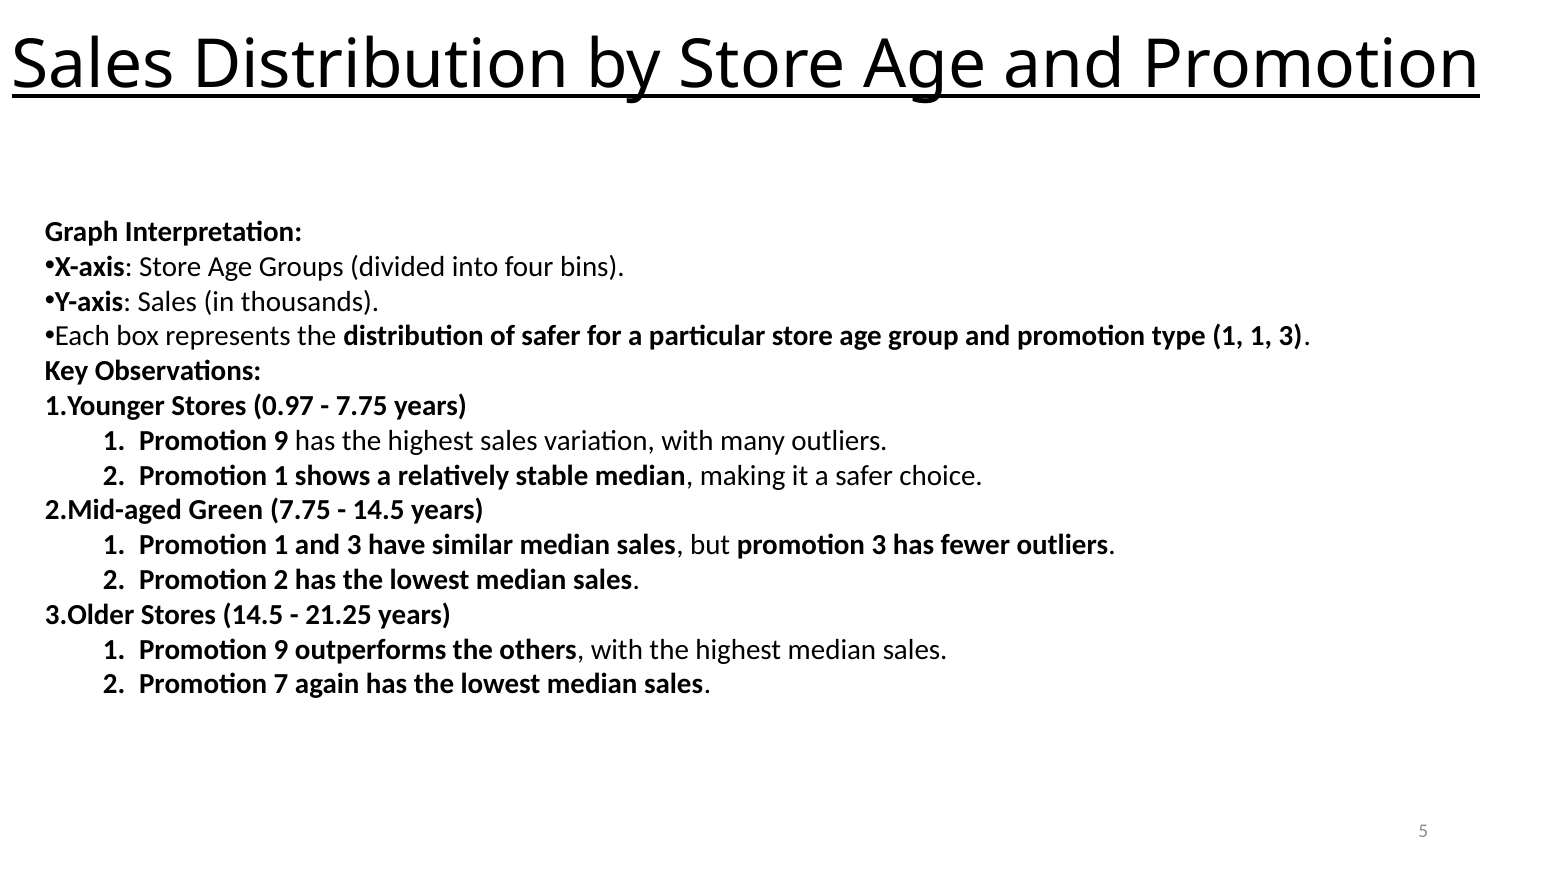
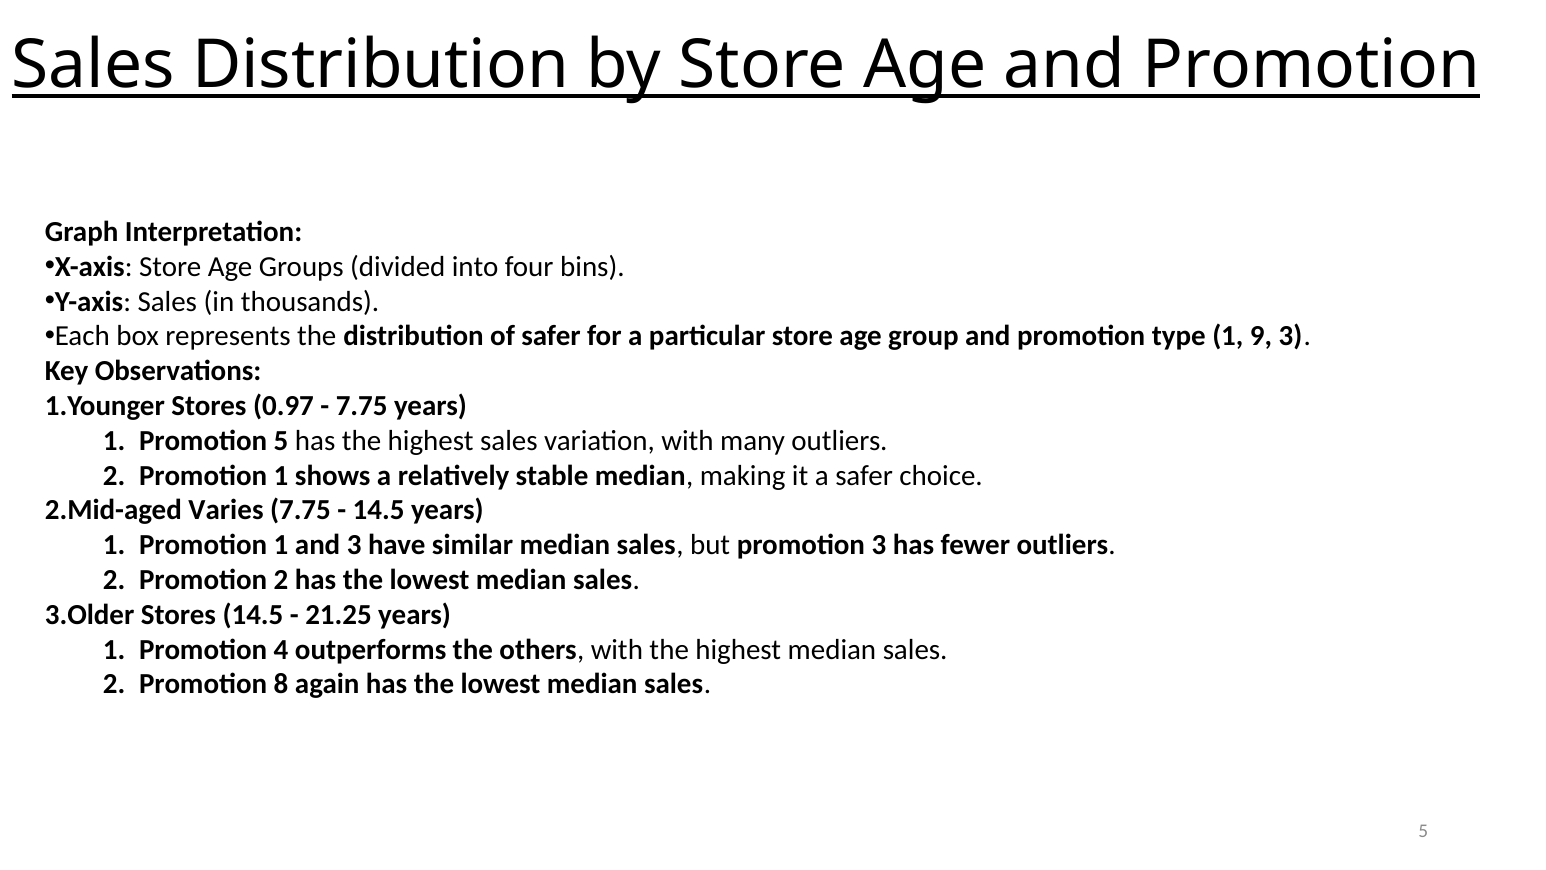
1 1: 1 -> 9
9 at (281, 440): 9 -> 5
Green: Green -> Varies
9 at (281, 649): 9 -> 4
7: 7 -> 8
